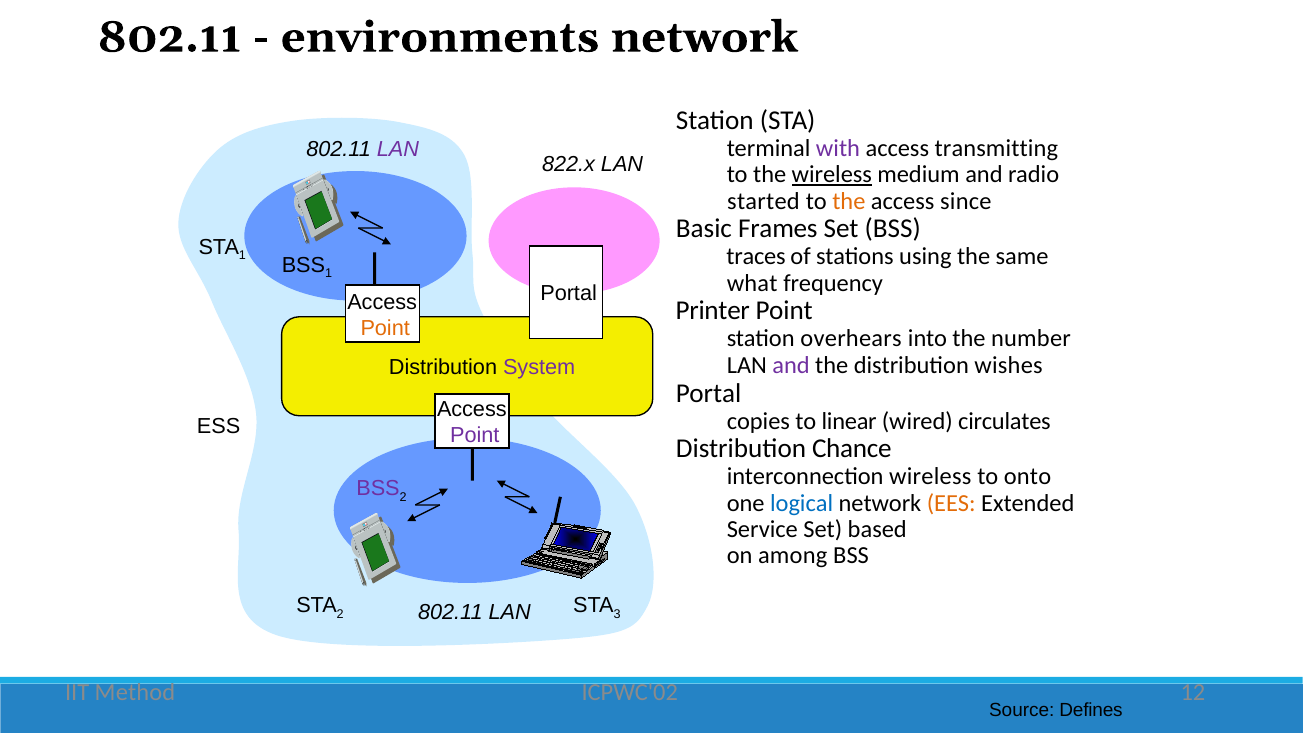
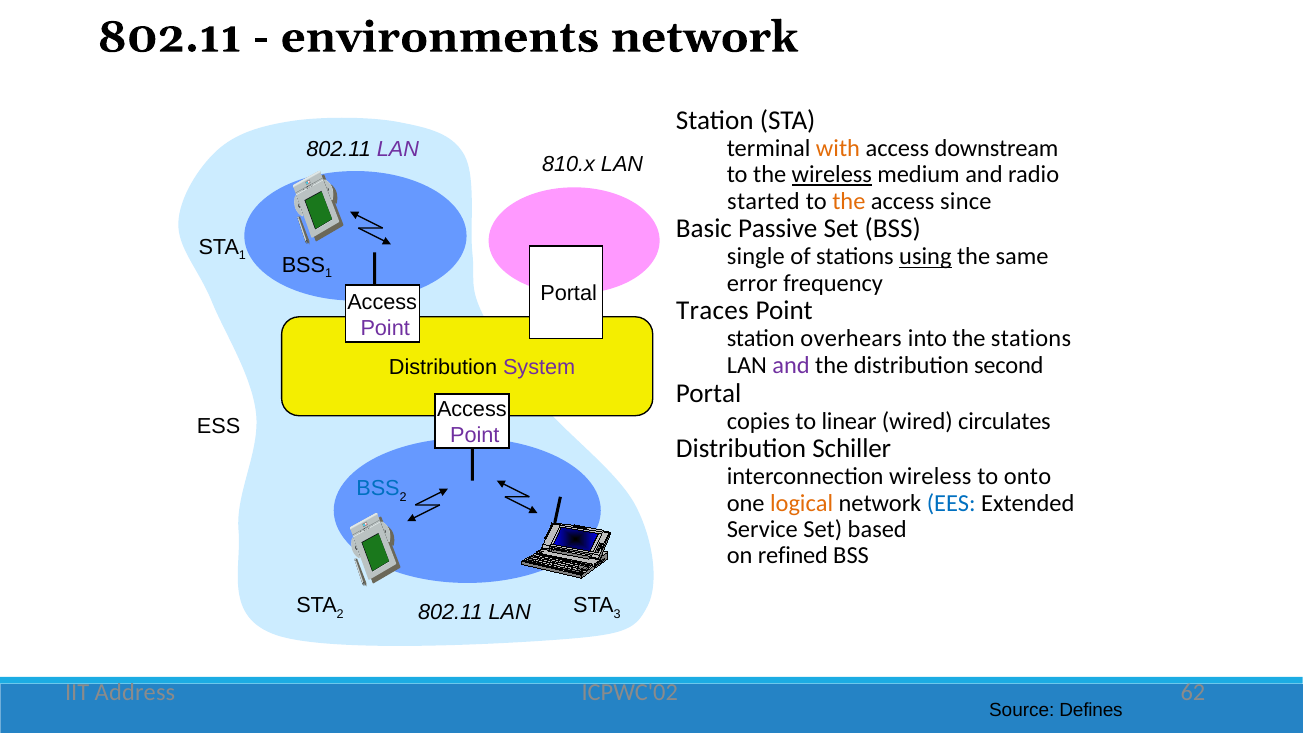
with colour: purple -> orange
transmitting: transmitting -> downstream
822.x: 822.x -> 810.x
Frames: Frames -> Passive
traces: traces -> single
using underline: none -> present
what: what -> error
Printer: Printer -> Traces
Point at (385, 328) colour: orange -> purple
the number: number -> stations
wishes: wishes -> second
Chance: Chance -> Schiller
BSS at (378, 488) colour: purple -> blue
logical colour: blue -> orange
EES colour: orange -> blue
among: among -> refined
Method: Method -> Address
12: 12 -> 62
